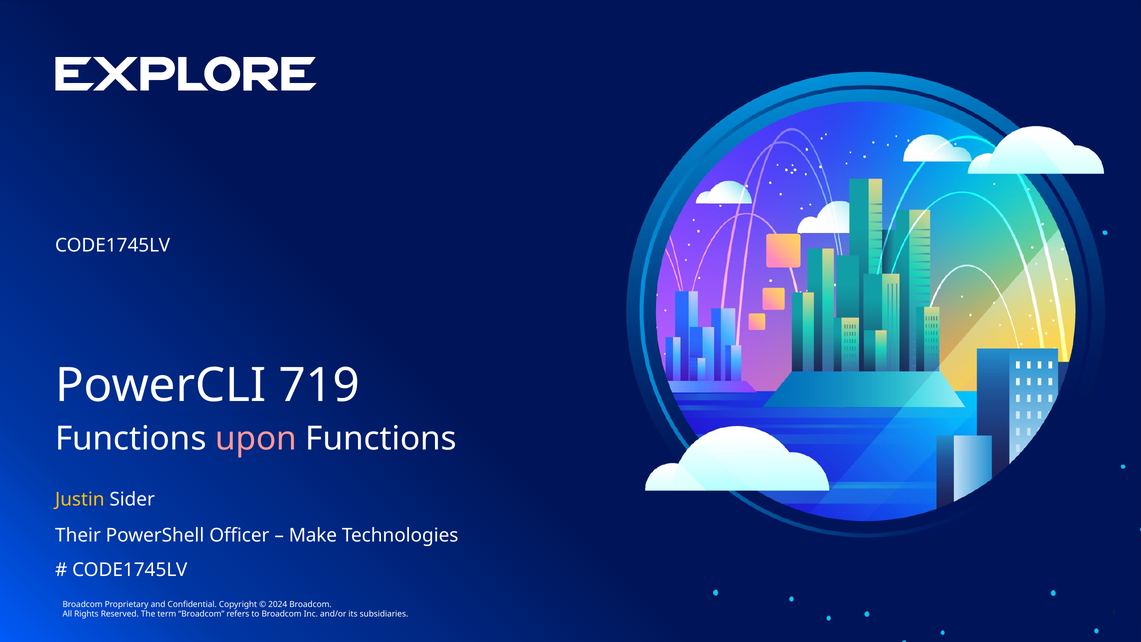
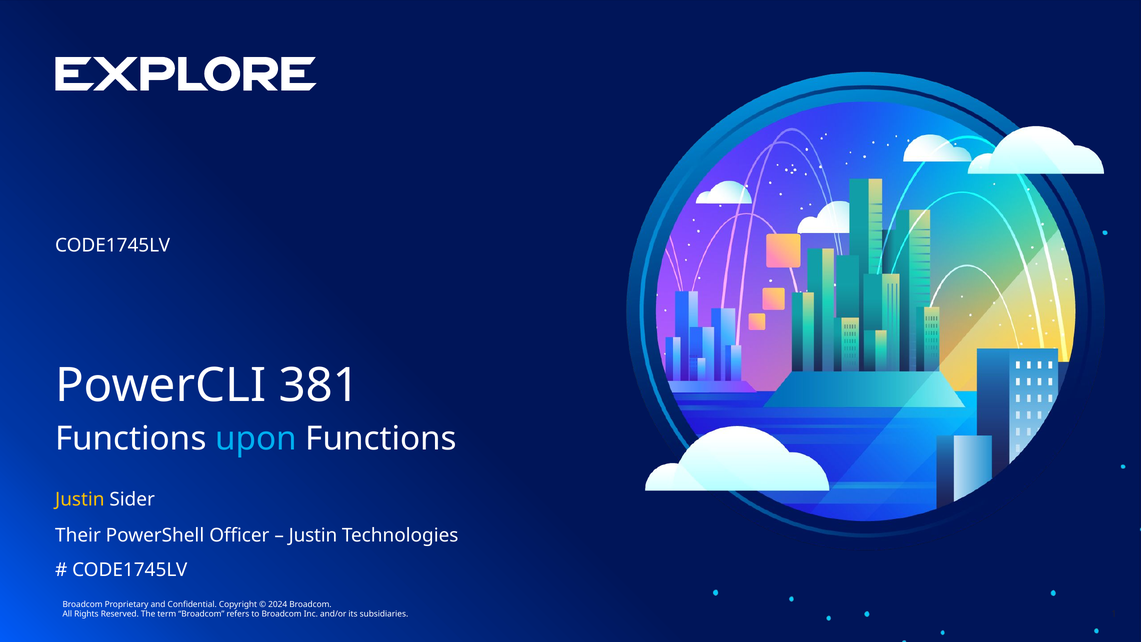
719: 719 -> 381
upon colour: pink -> light blue
Make at (313, 535): Make -> Justin
